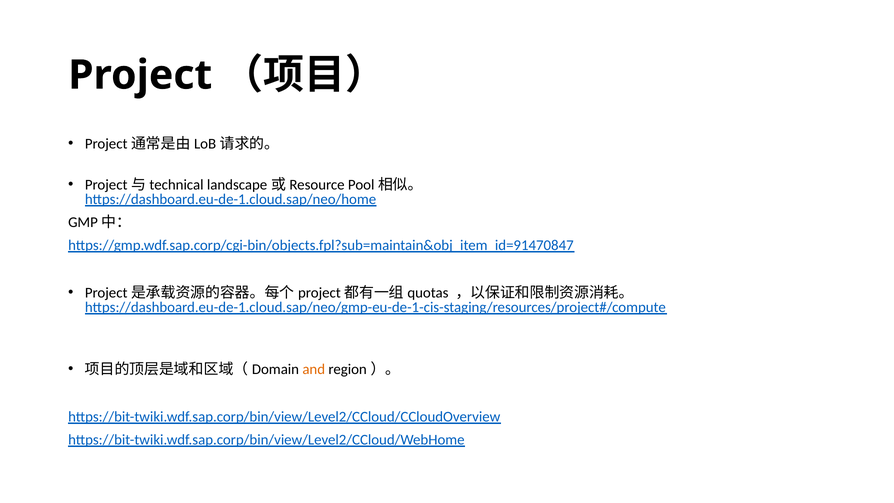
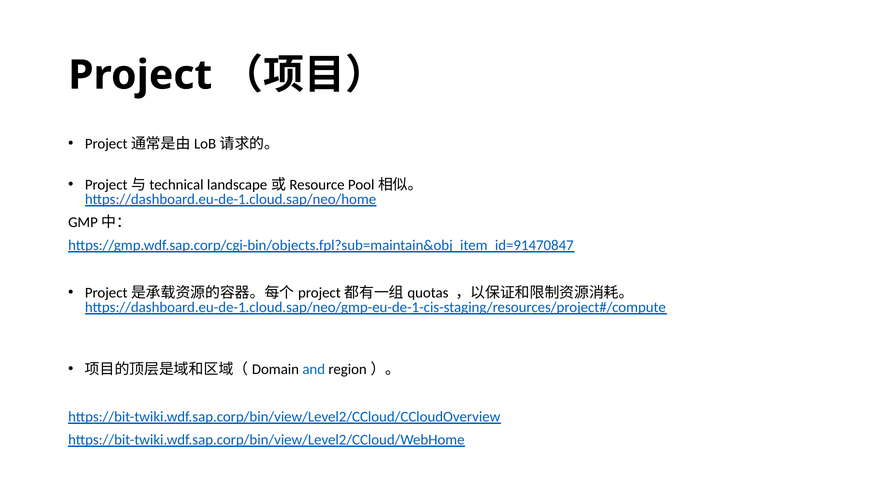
and colour: orange -> blue
